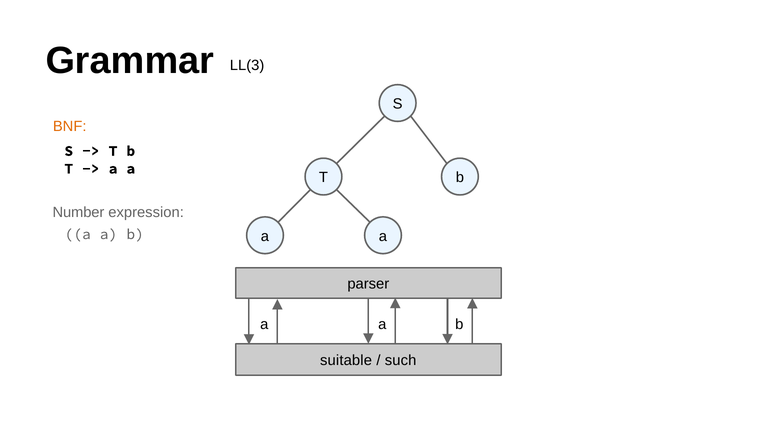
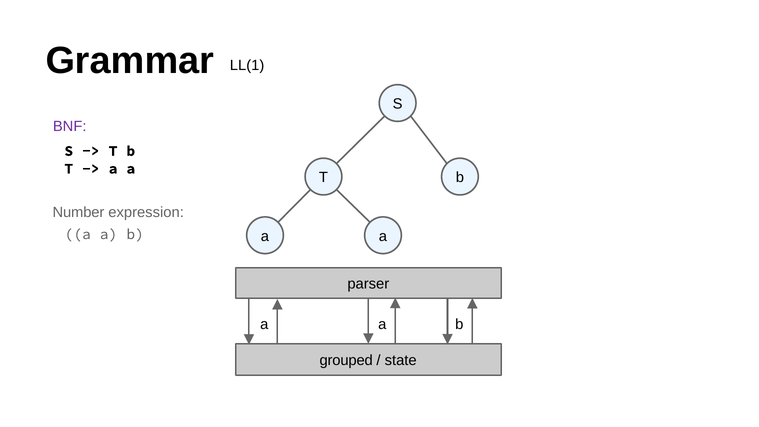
LL(3: LL(3 -> LL(1
BNF colour: orange -> purple
suitable: suitable -> grouped
such: such -> state
